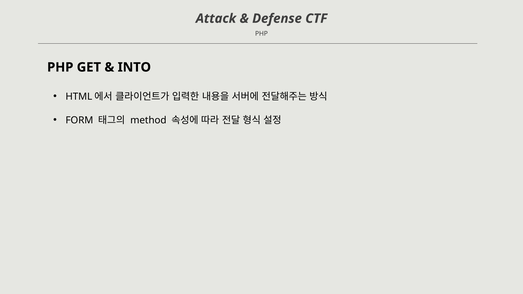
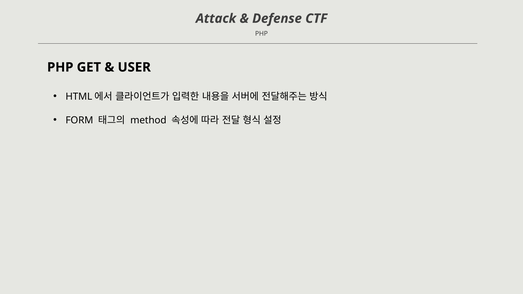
INTO: INTO -> USER
